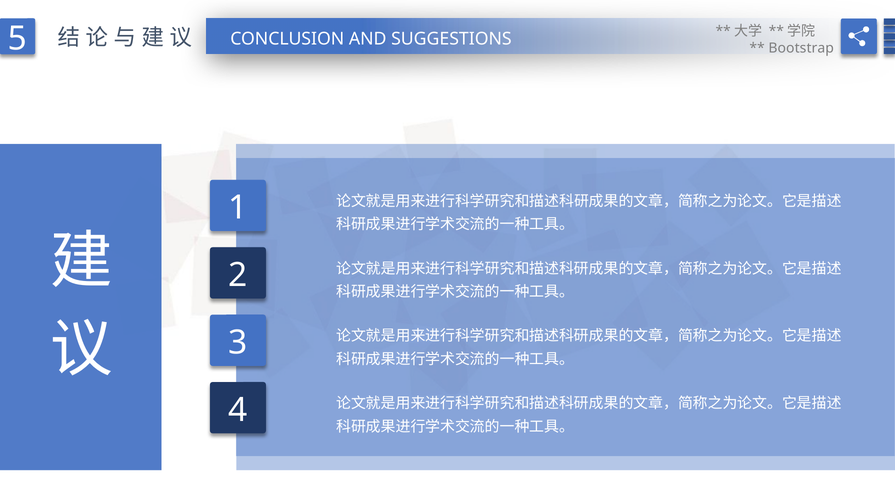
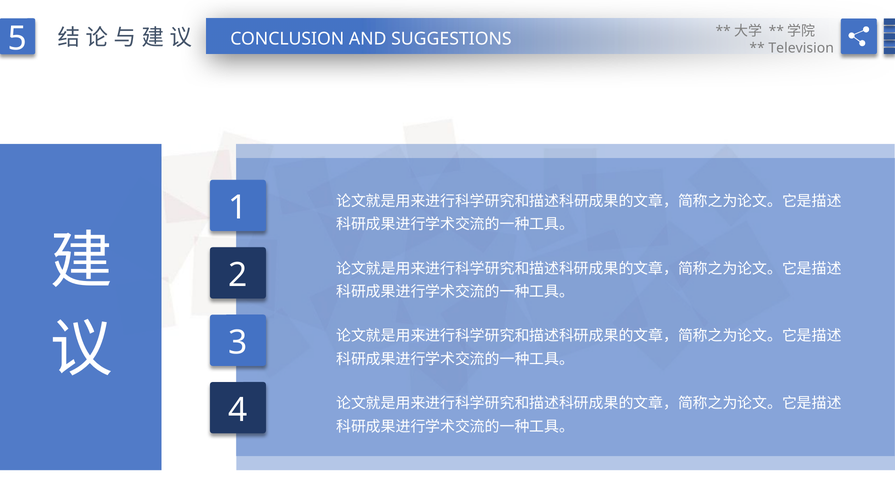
Bootstrap: Bootstrap -> Television
